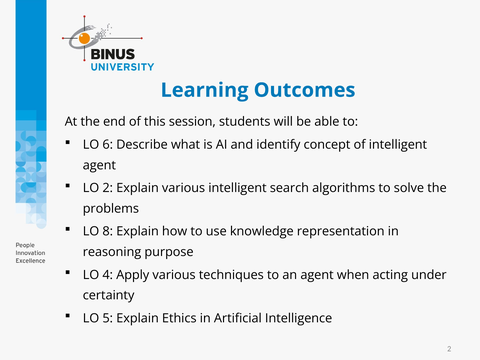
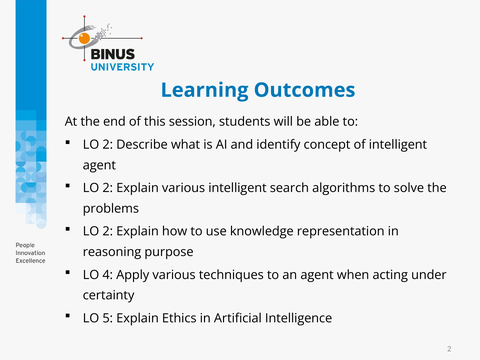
6 at (108, 145): 6 -> 2
8 at (108, 231): 8 -> 2
